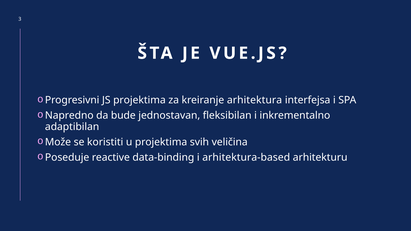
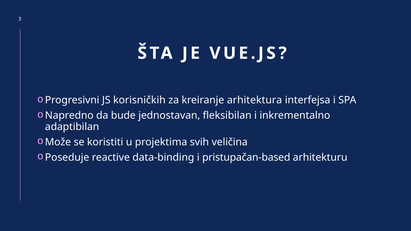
JS projektima: projektima -> korisničkih
arhitektura-based: arhitektura-based -> pristupačan-based
